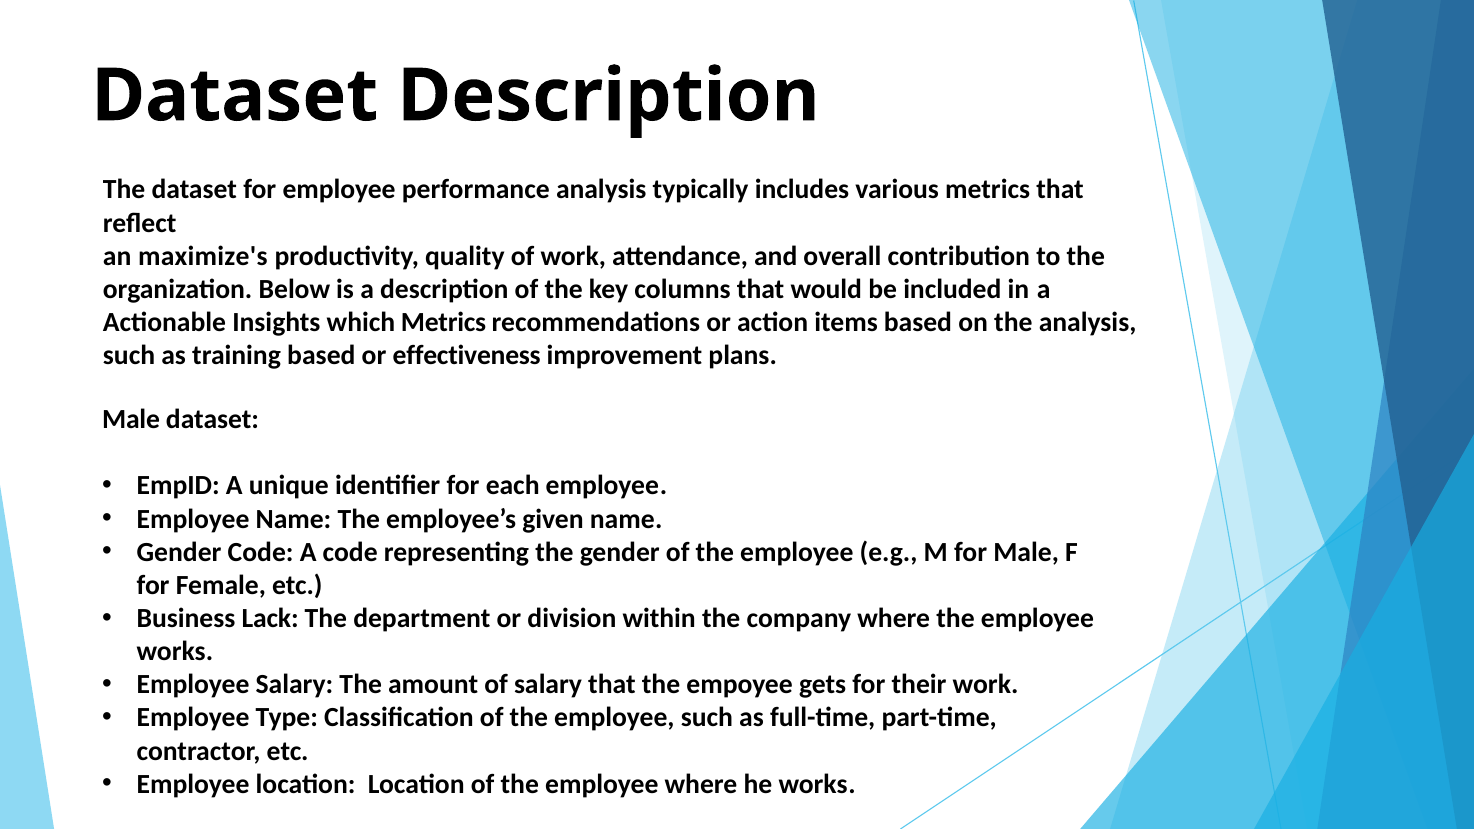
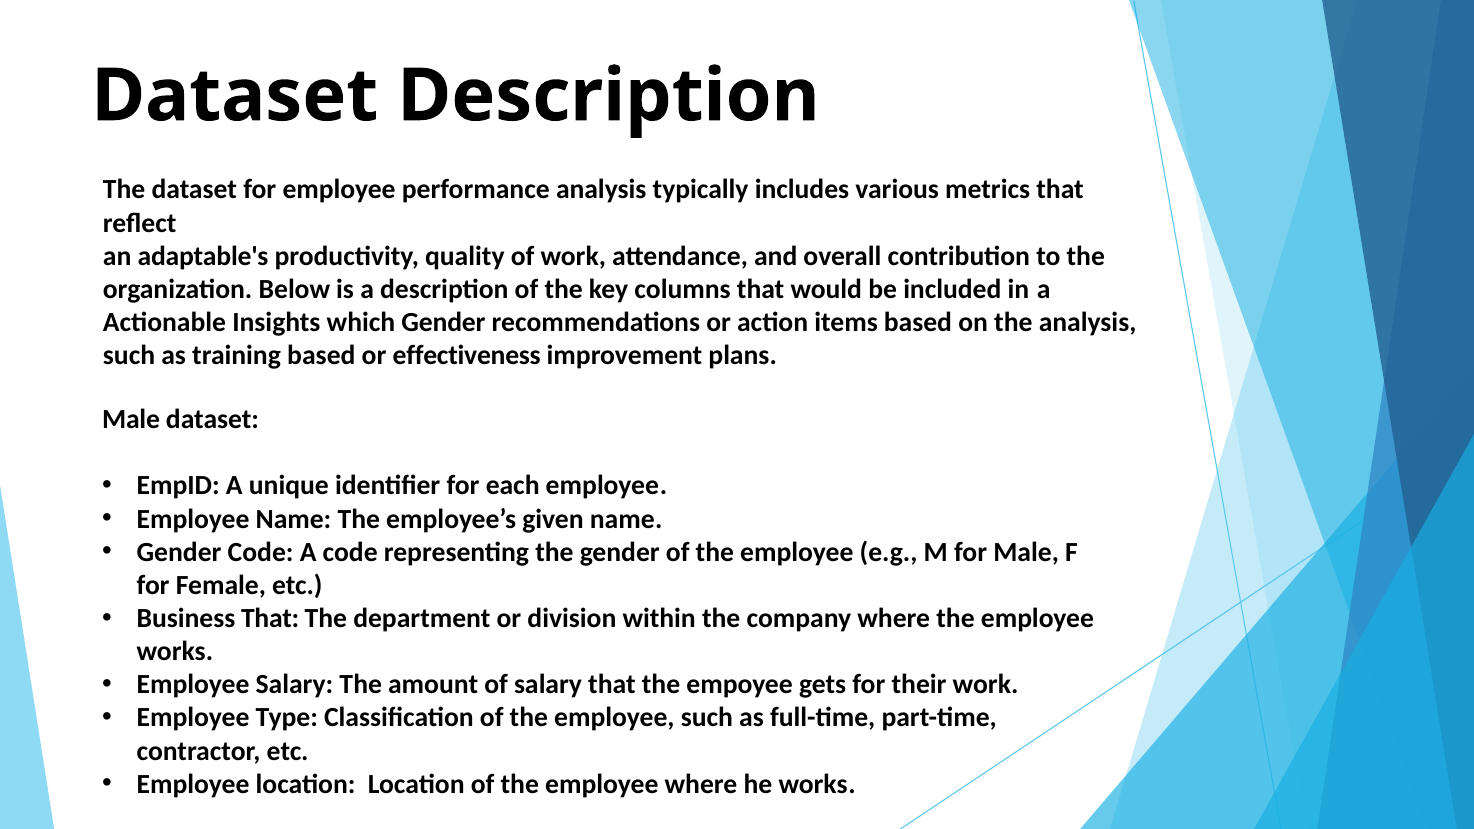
maximize's: maximize's -> adaptable's
which Metrics: Metrics -> Gender
Business Lack: Lack -> That
